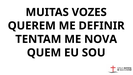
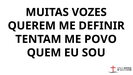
NOVA: NOVA -> POVO
